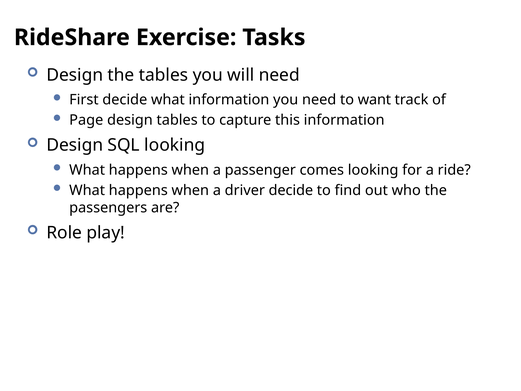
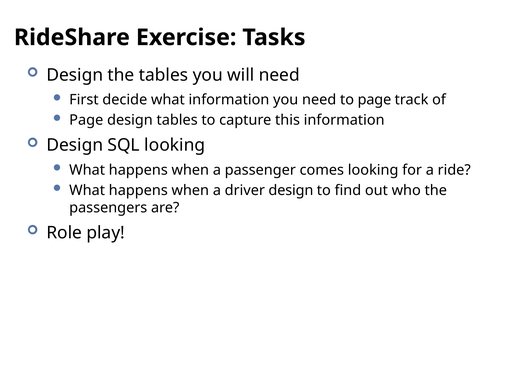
to want: want -> page
driver decide: decide -> design
